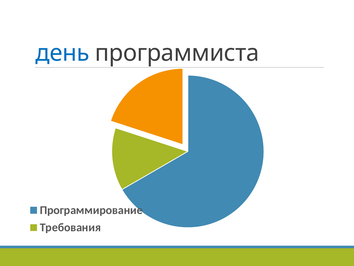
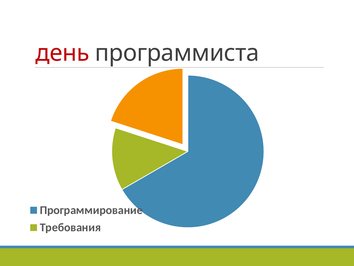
день colour: blue -> red
